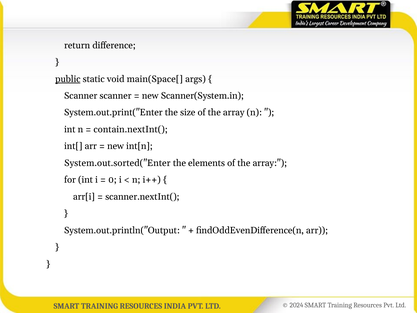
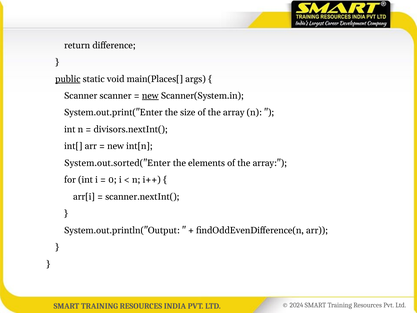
main(Space[: main(Space[ -> main(Places[
new at (150, 96) underline: none -> present
contain.nextInt(: contain.nextInt( -> divisors.nextInt(
